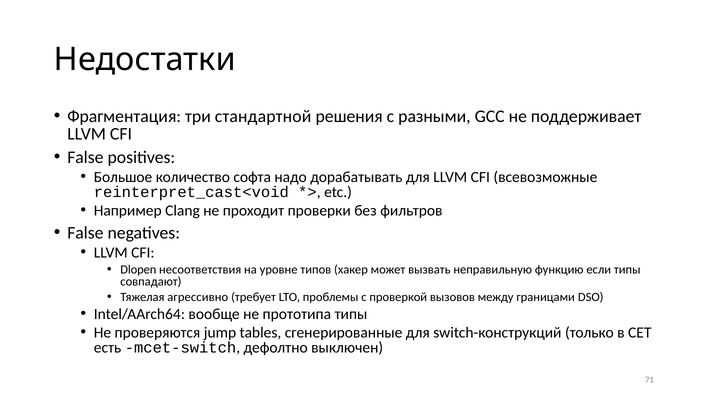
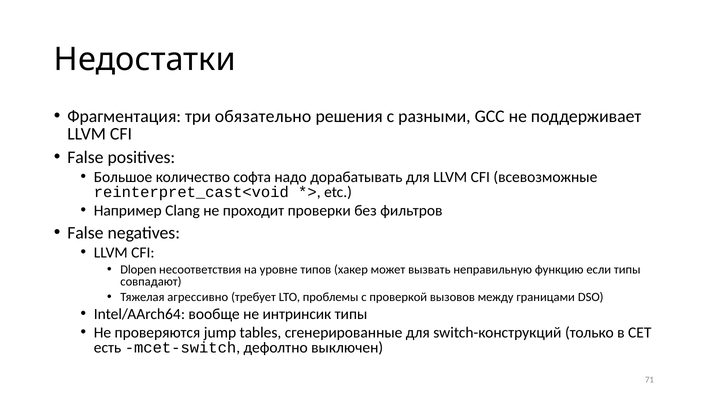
стандартной: стандартной -> обязательно
прототипа: прототипа -> интринсик
